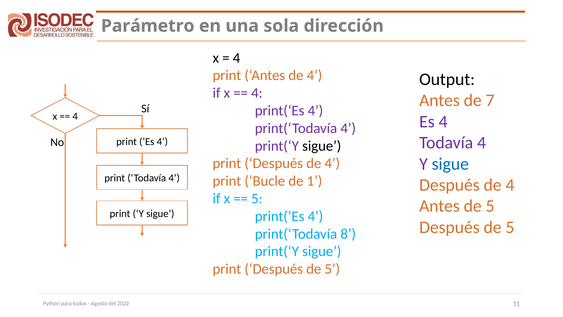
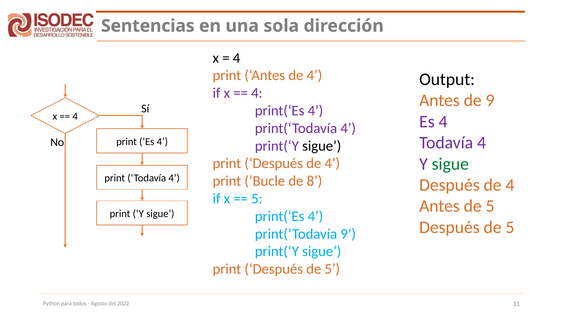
Parámetro: Parámetro -> Sentencias
de 7: 7 -> 9
sigue at (450, 164) colour: blue -> green
1: 1 -> 8
print(‘Todavía 8: 8 -> 9
